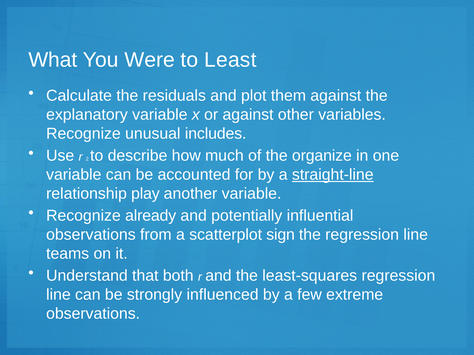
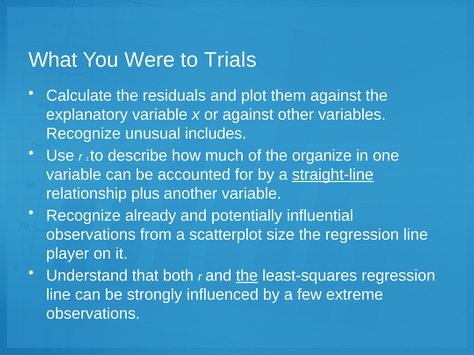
Least: Least -> Trials
play: play -> plus
sign: sign -> size
teams: teams -> player
the at (247, 276) underline: none -> present
